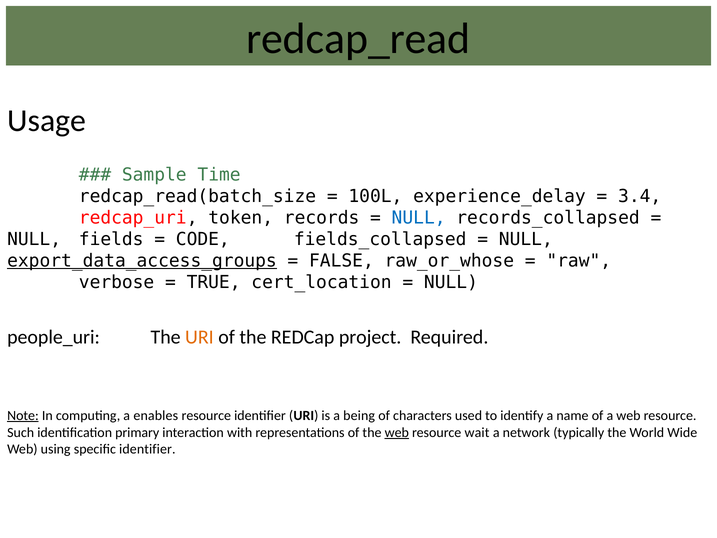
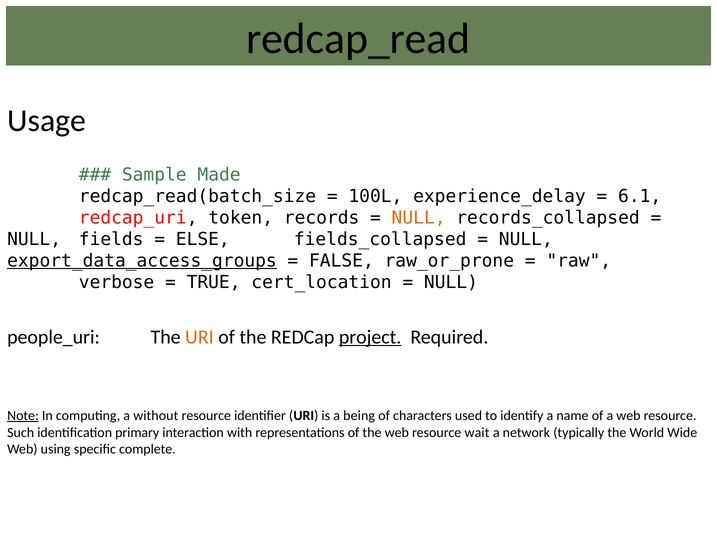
Time: Time -> Made
3.4: 3.4 -> 6.1
NULL at (419, 218) colour: blue -> orange
CODE: CODE -> ELSE
raw_or_whose: raw_or_whose -> raw_or_prone
project underline: none -> present
enables: enables -> without
web at (397, 432) underline: present -> none
specific identifier: identifier -> complete
